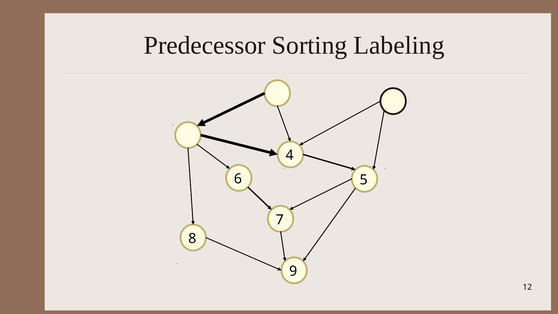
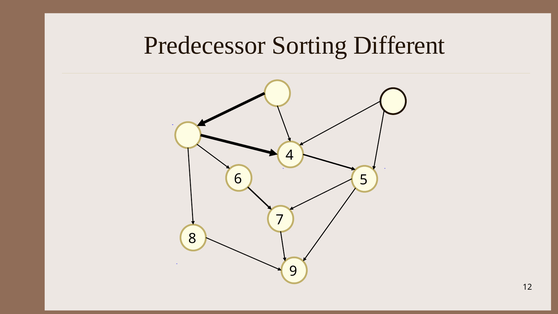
Labeling: Labeling -> Different
